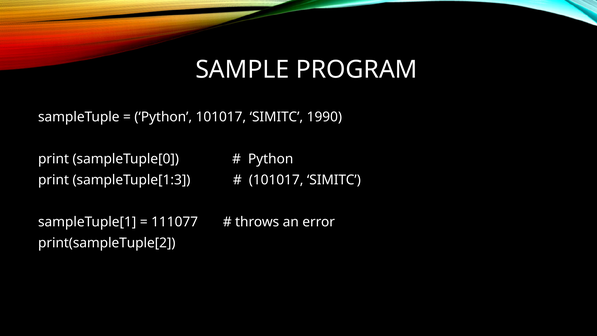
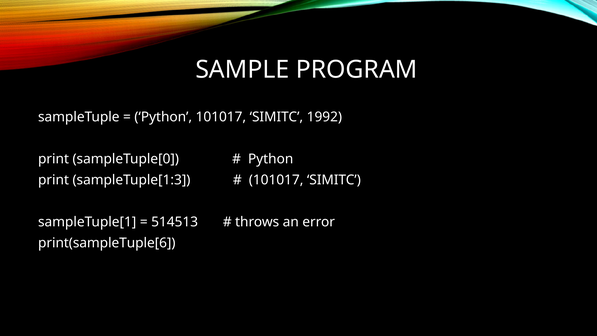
1990: 1990 -> 1992
111077: 111077 -> 514513
print(sampleTuple[2: print(sampleTuple[2 -> print(sampleTuple[6
